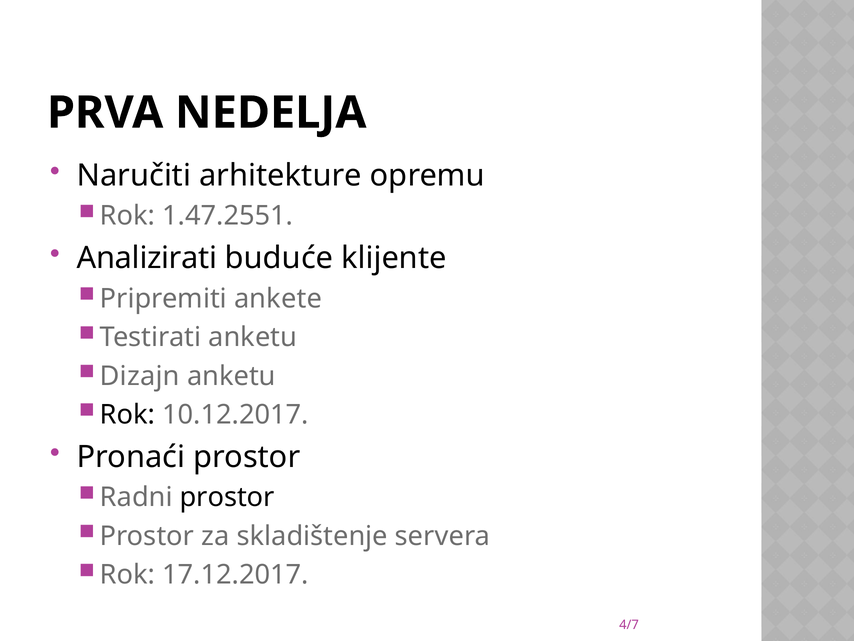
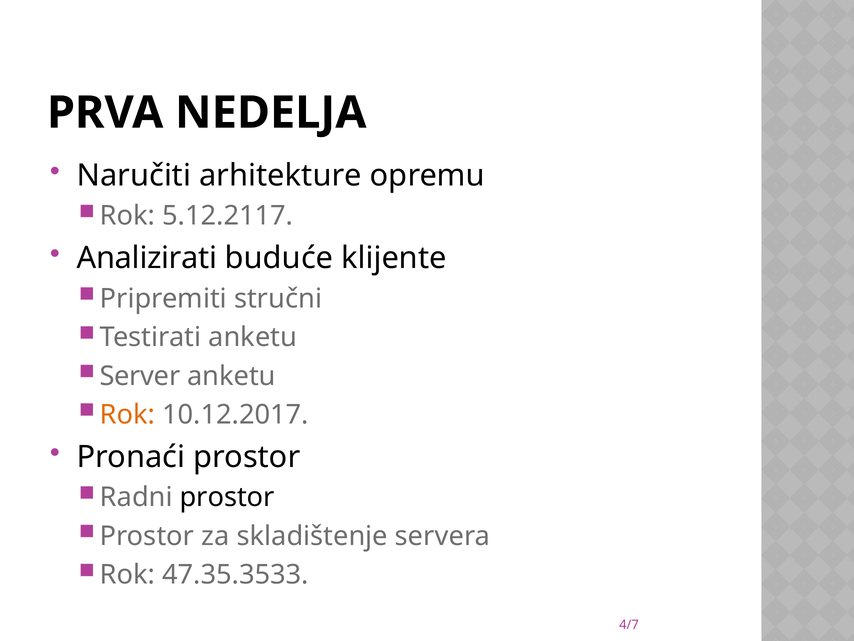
1.47.2551: 1.47.2551 -> 5.12.2117
ankete: ankete -> stručni
Dizajn: Dizajn -> Server
Rok at (127, 414) colour: black -> orange
17.12.2017: 17.12.2017 -> 47.35.3533
